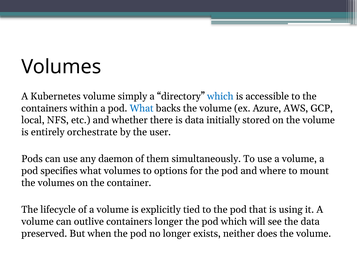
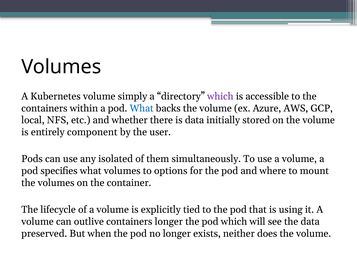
which at (220, 96) colour: blue -> purple
orchestrate: orchestrate -> component
daemon: daemon -> isolated
